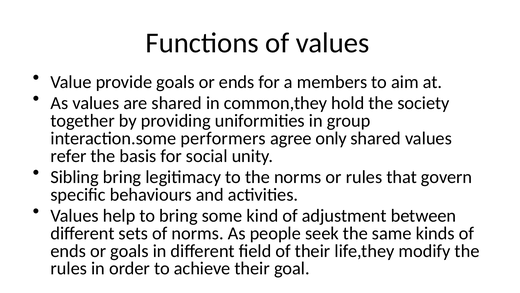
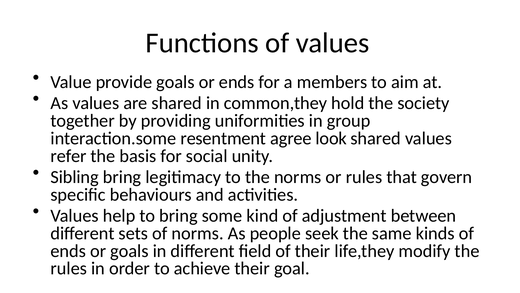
performers: performers -> resentment
only: only -> look
